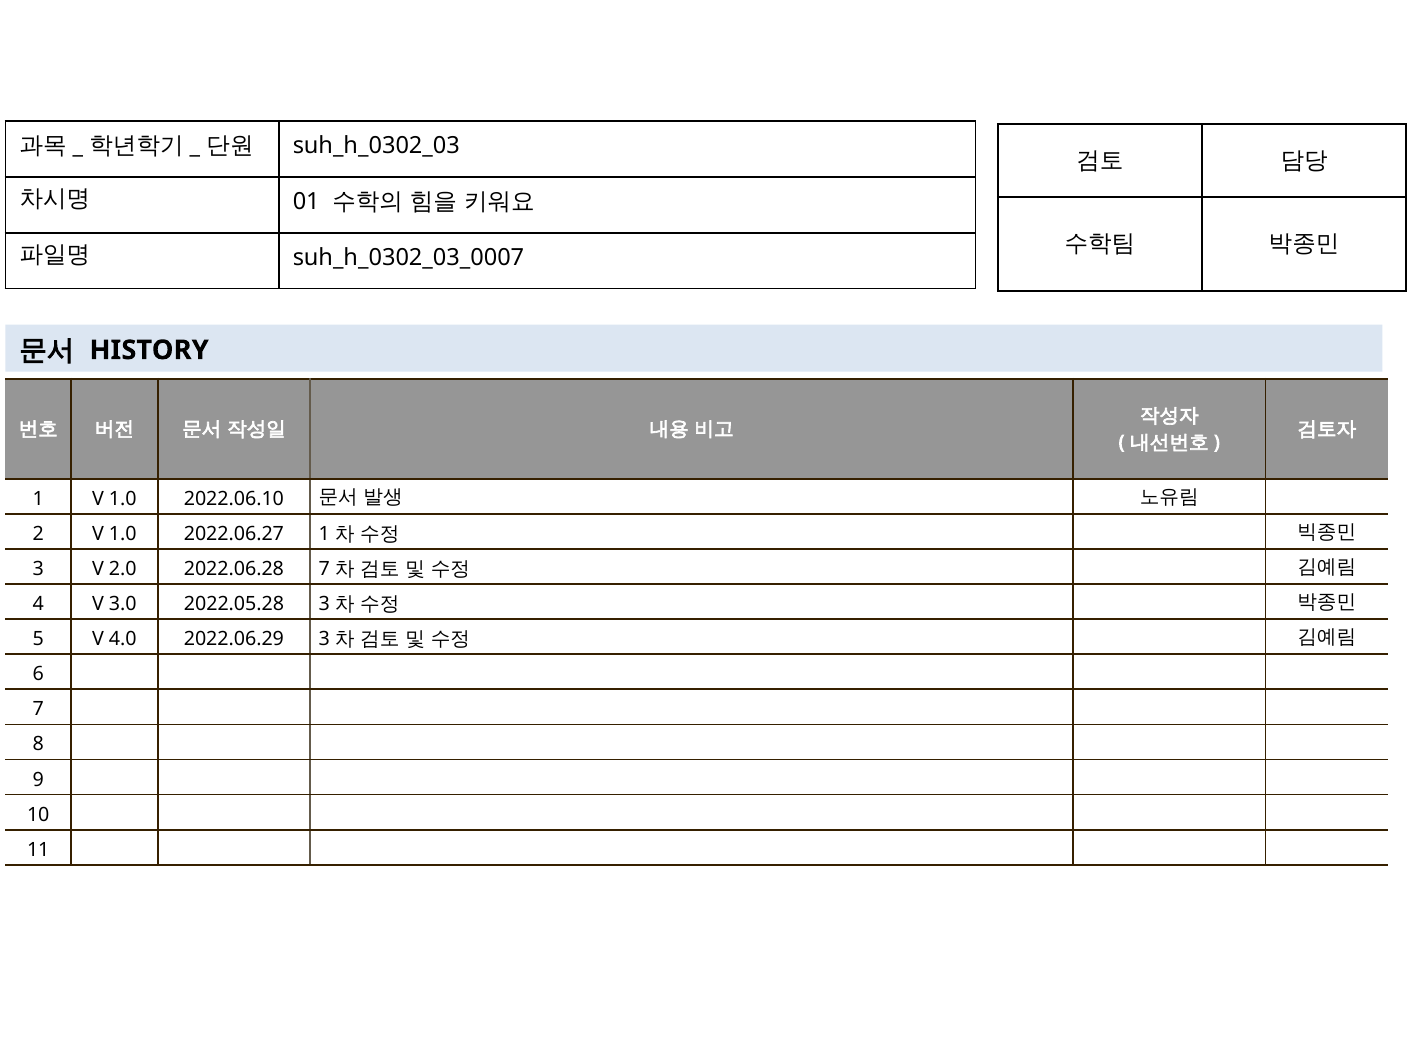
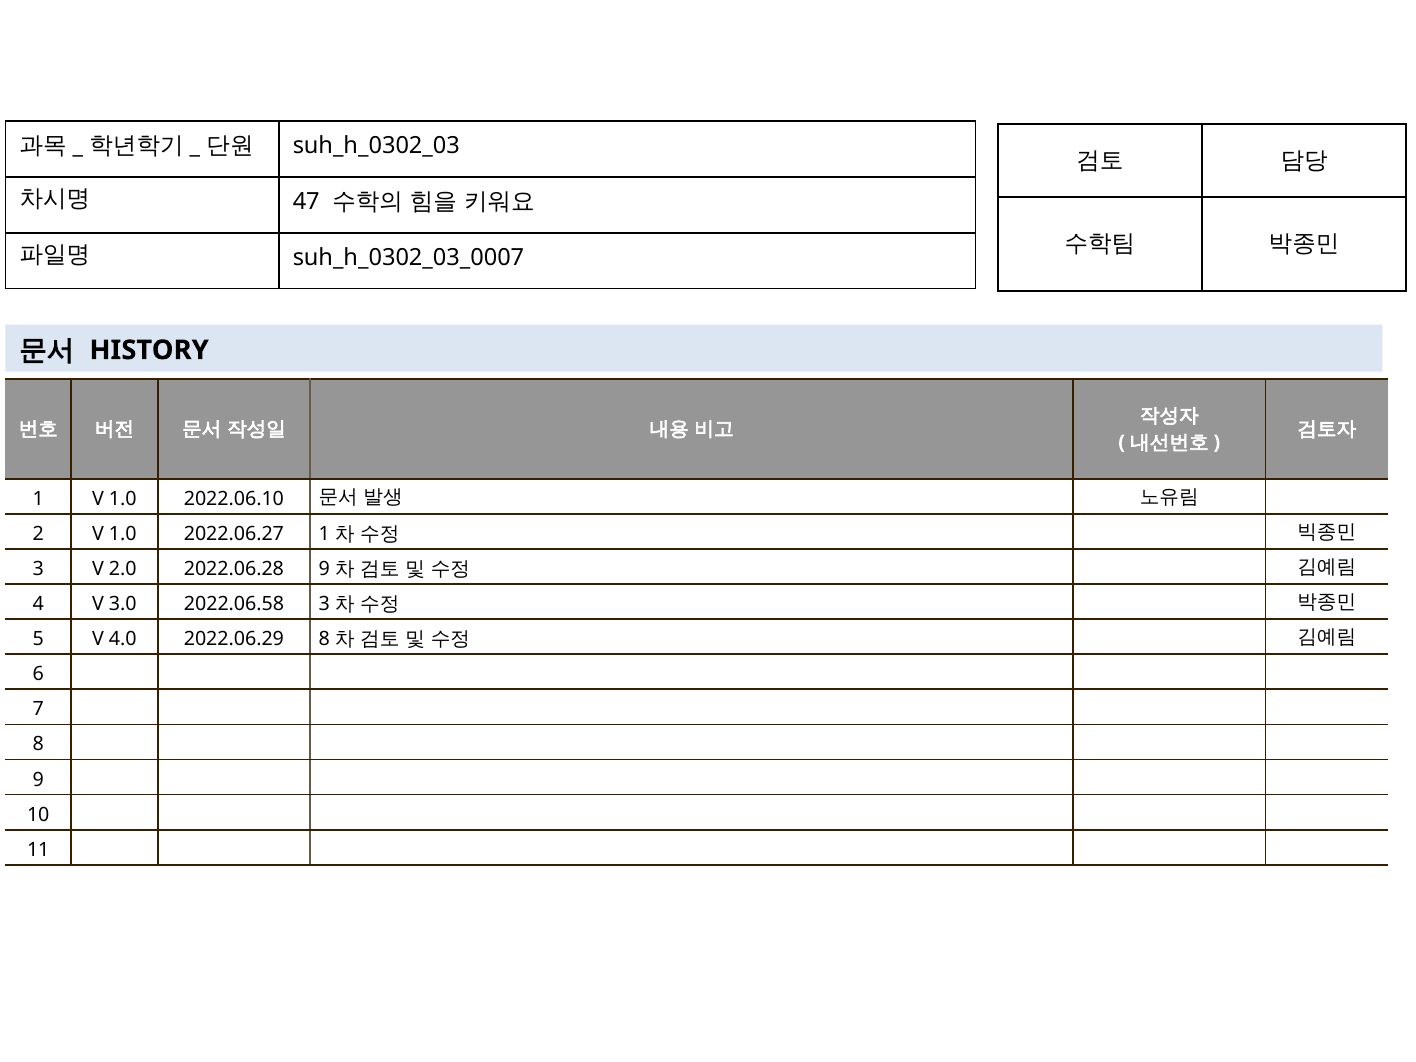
01: 01 -> 47
2022.06.28 7: 7 -> 9
2022.05.28: 2022.05.28 -> 2022.06.58
2022.06.29 3: 3 -> 8
